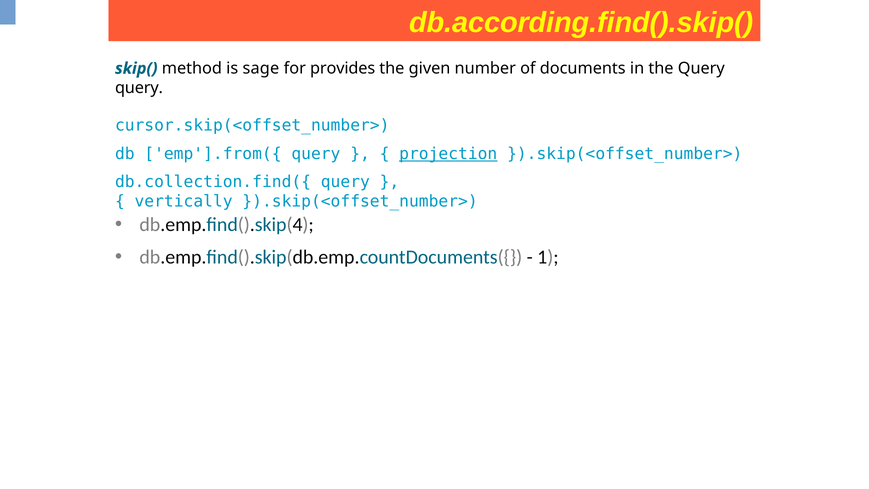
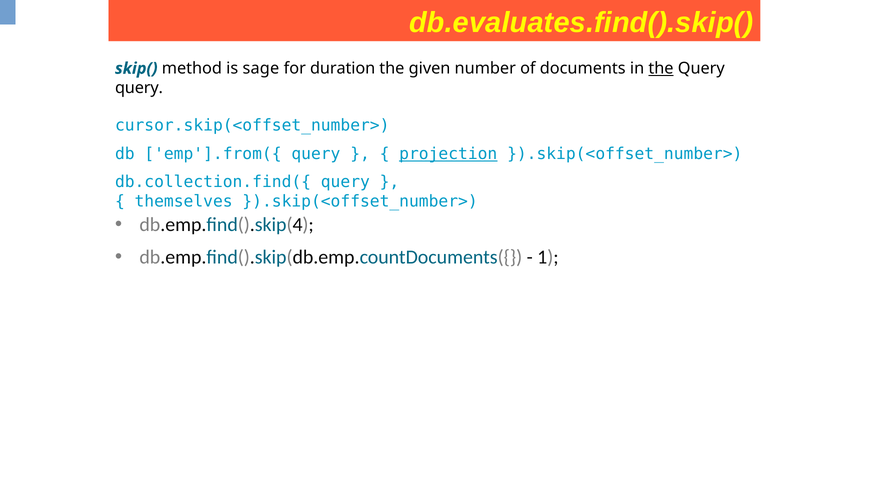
db.according.find().skip(: db.according.find().skip( -> db.evaluates.find().skip(
provides: provides -> duration
the at (661, 68) underline: none -> present
vertically: vertically -> themselves
